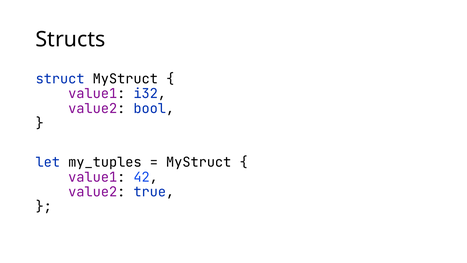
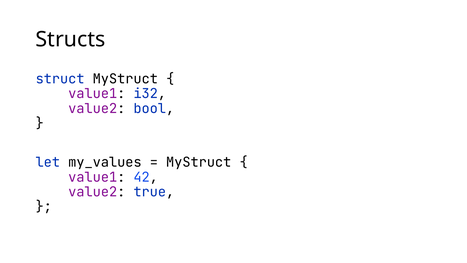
my_tuples: my_tuples -> my_values
